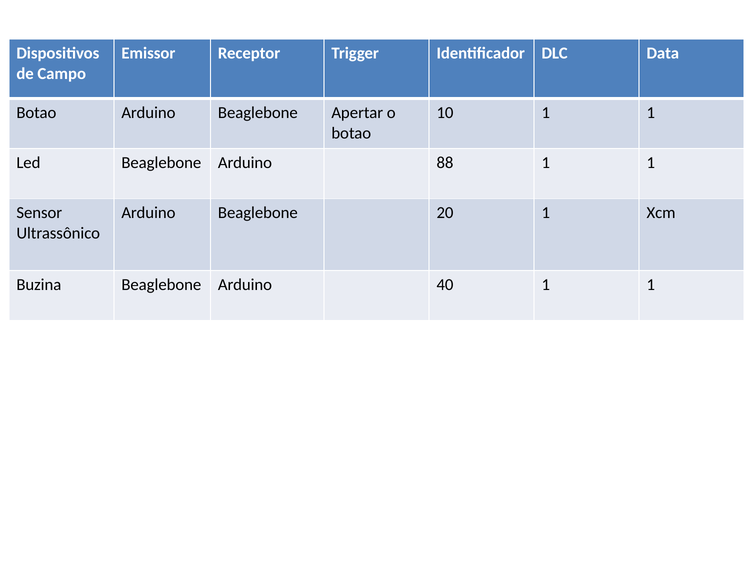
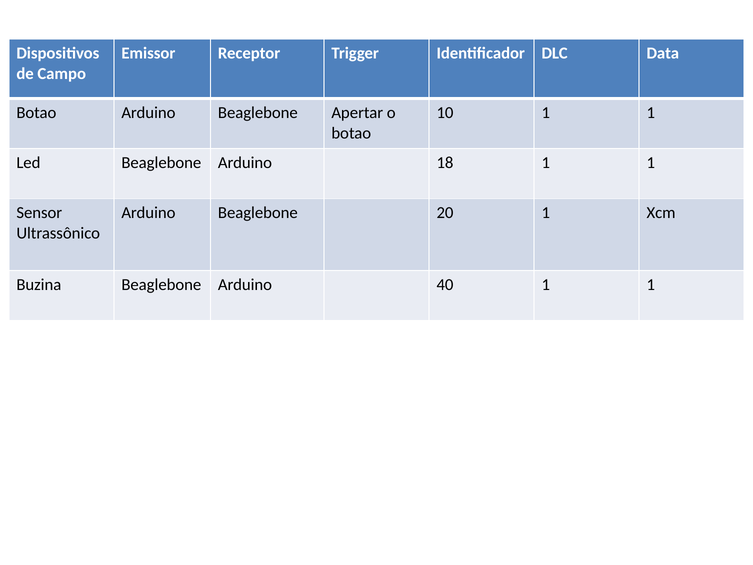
88: 88 -> 18
